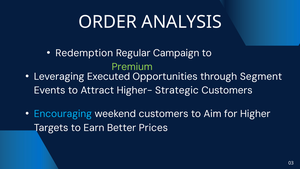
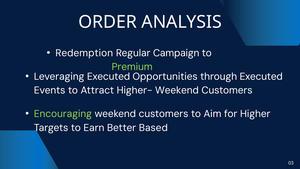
through Segment: Segment -> Executed
Higher- Strategic: Strategic -> Weekend
Encouraging colour: light blue -> light green
Prices: Prices -> Based
